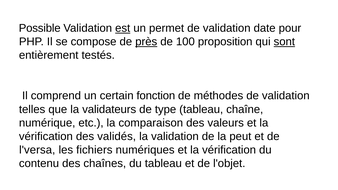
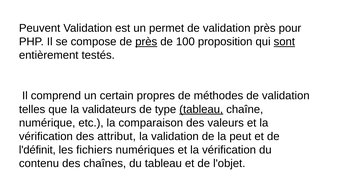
Possible: Possible -> Peuvent
est underline: present -> none
validation date: date -> près
fonction: fonction -> propres
tableau at (201, 109) underline: none -> present
validés: validés -> attribut
l'versa: l'versa -> l'définit
